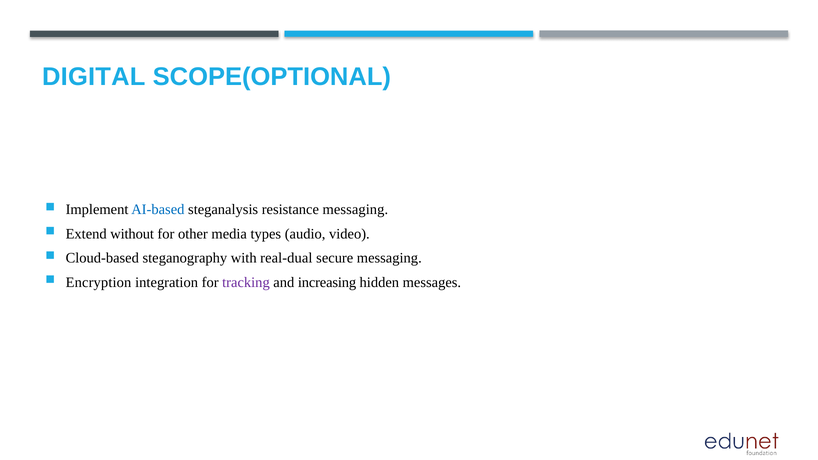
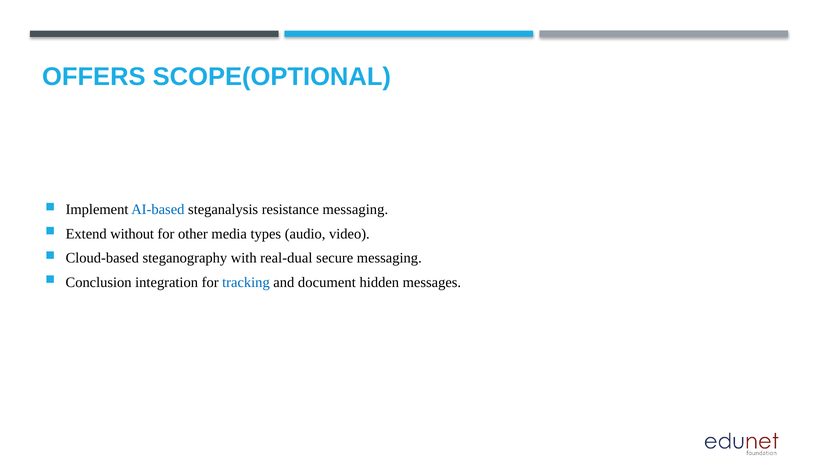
DIGITAL: DIGITAL -> OFFERS
Encryption: Encryption -> Conclusion
tracking colour: purple -> blue
increasing: increasing -> document
